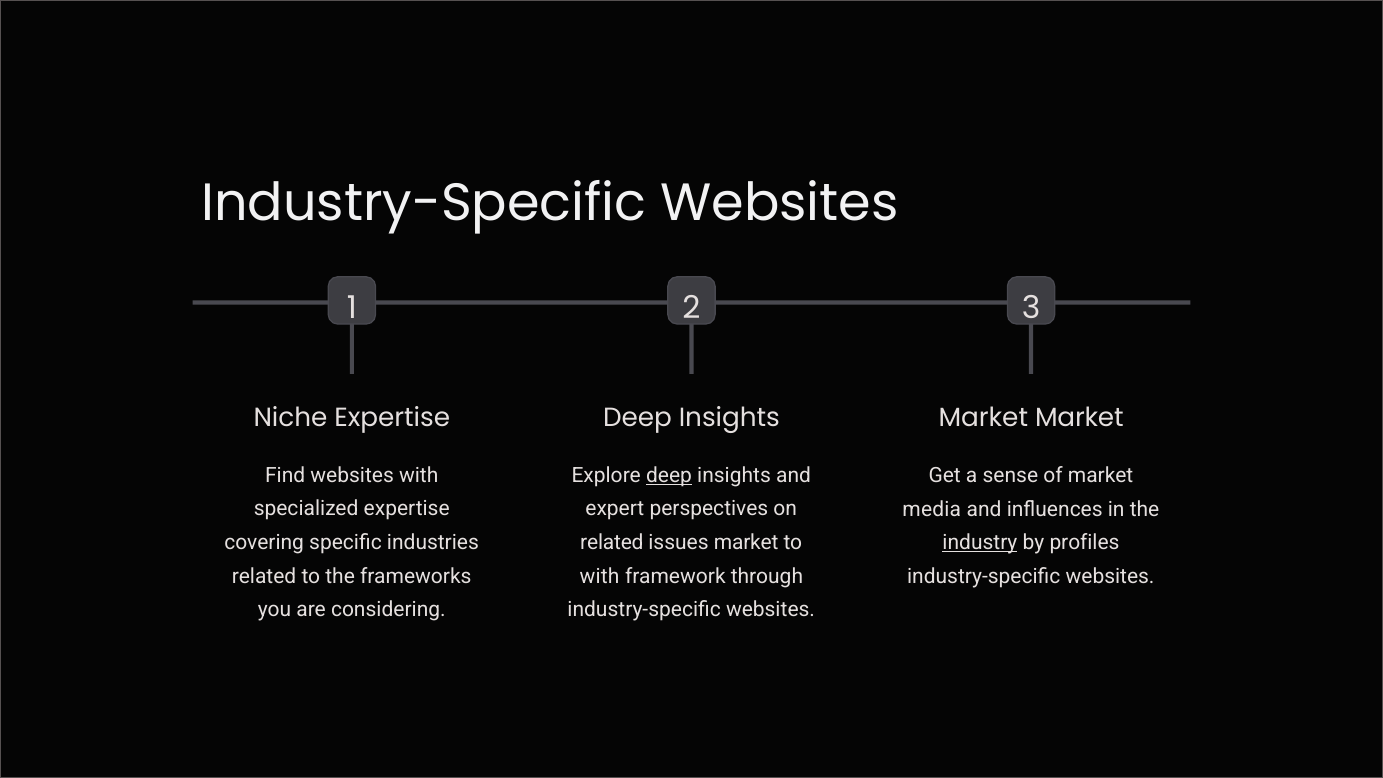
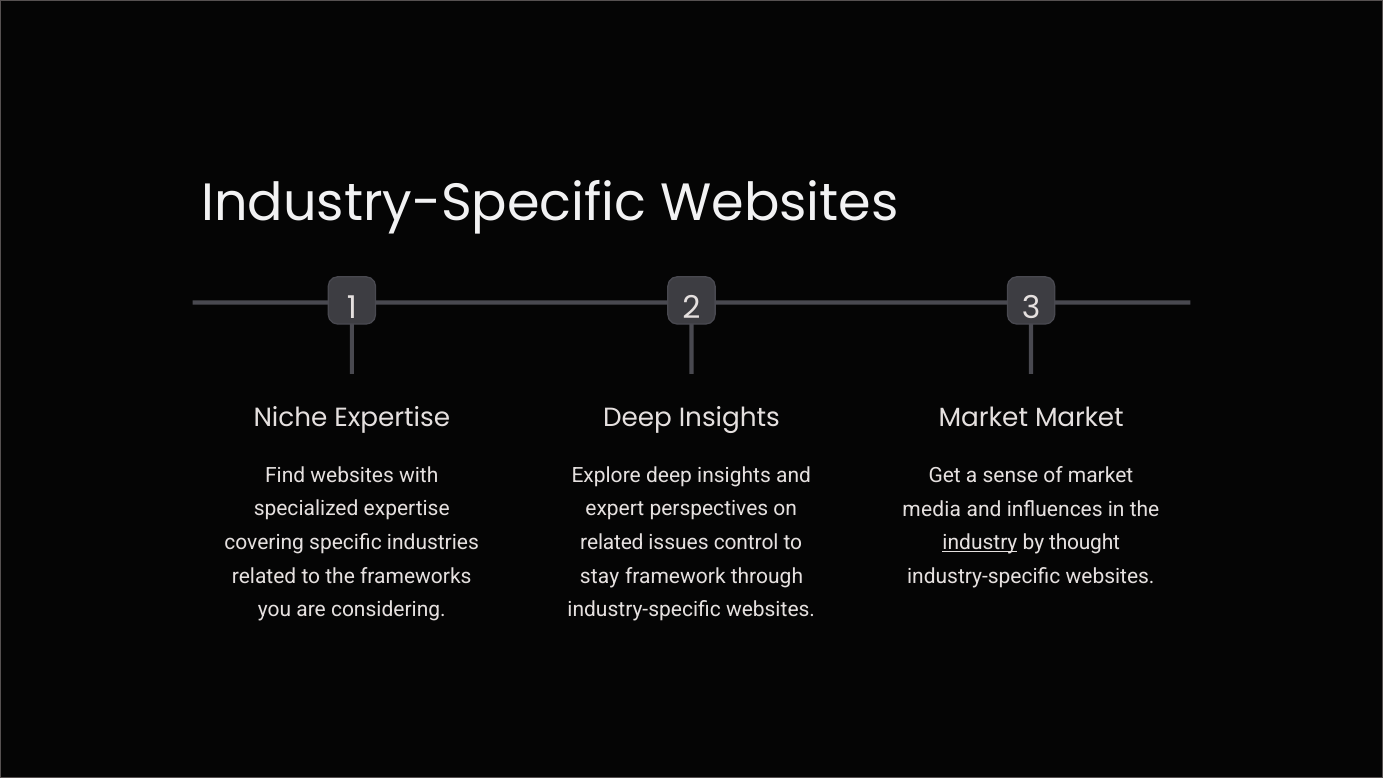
deep at (669, 475) underline: present -> none
issues market: market -> control
profiles: profiles -> thought
with at (600, 576): with -> stay
